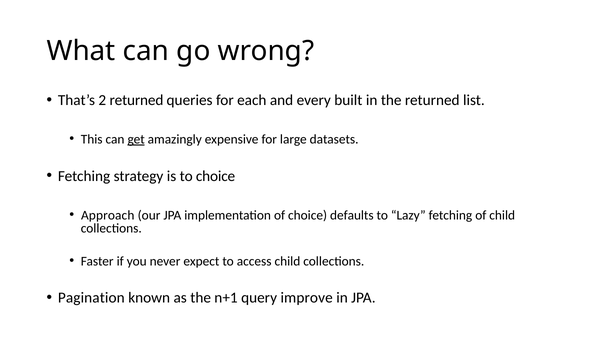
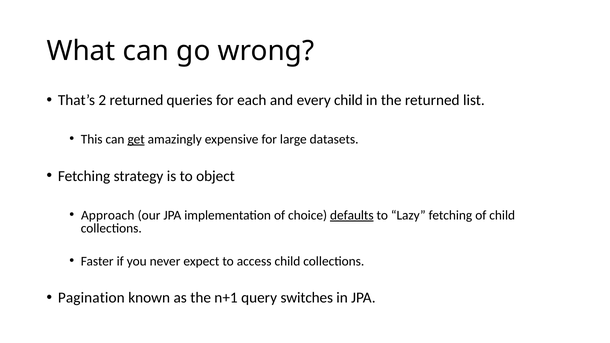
every built: built -> child
to choice: choice -> object
defaults underline: none -> present
improve: improve -> switches
